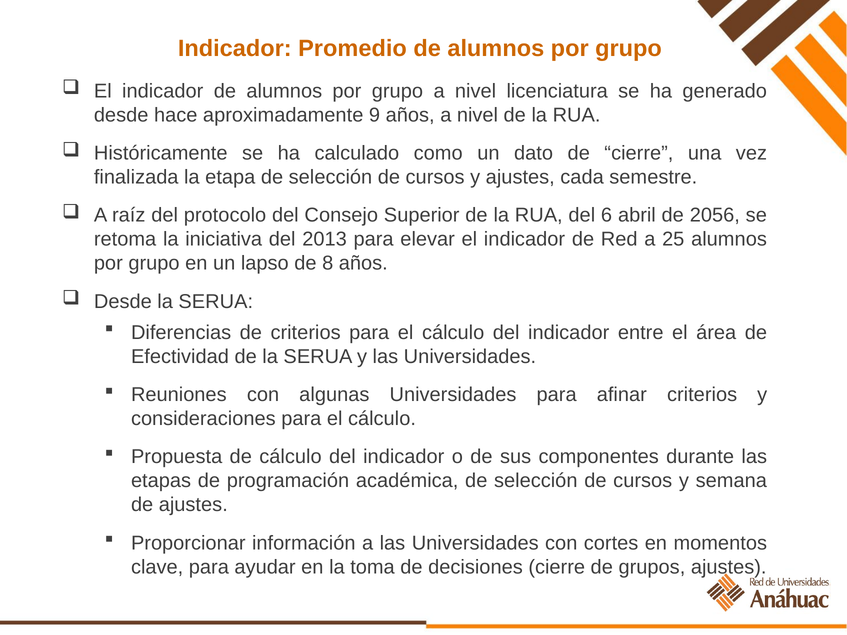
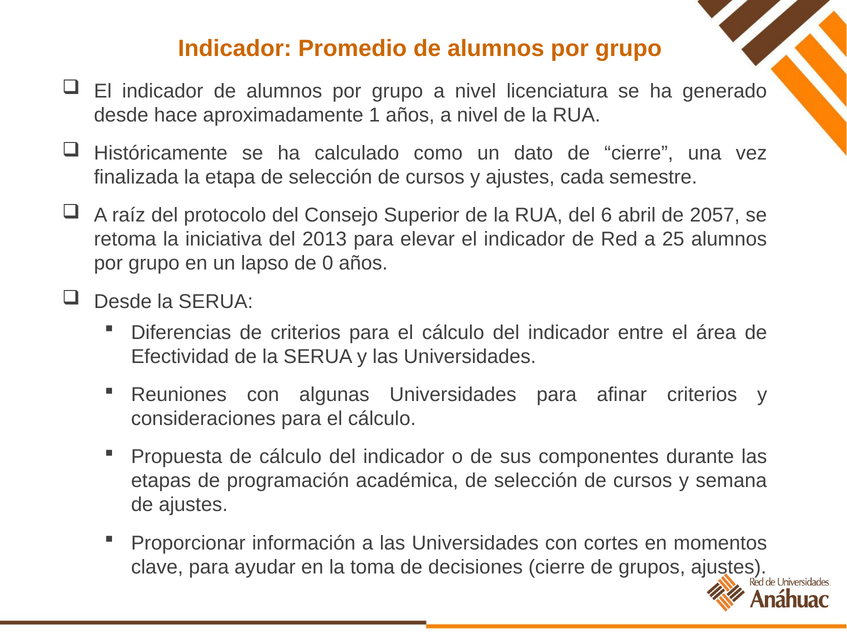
9: 9 -> 1
2056: 2056 -> 2057
8: 8 -> 0
